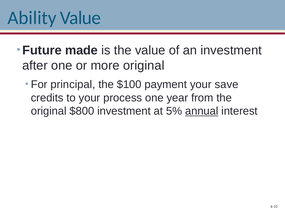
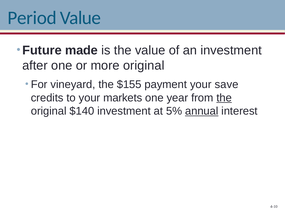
Ability: Ability -> Period
principal: principal -> vineyard
$100: $100 -> $155
process: process -> markets
the at (224, 98) underline: none -> present
$800: $800 -> $140
